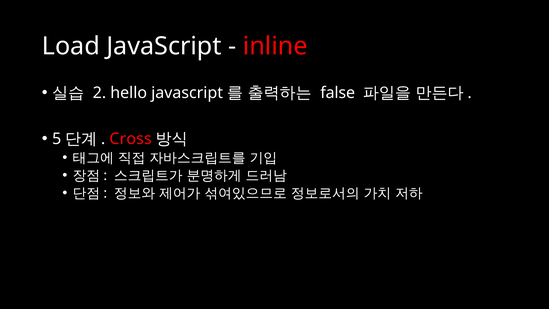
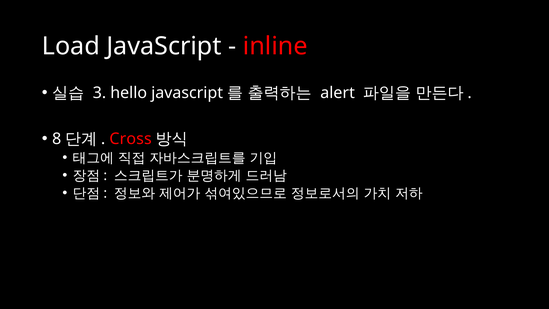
2: 2 -> 3
false: false -> alert
5: 5 -> 8
